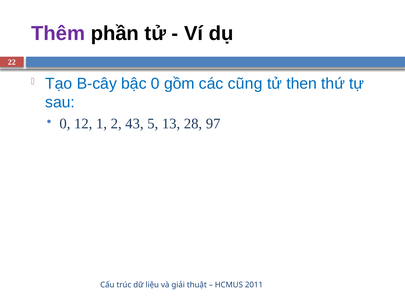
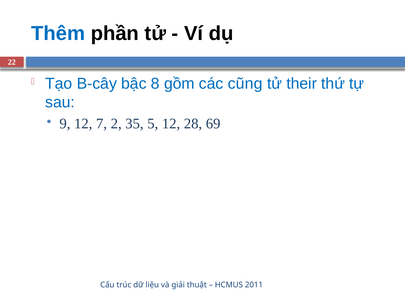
Thêm colour: purple -> blue
bậc 0: 0 -> 8
then: then -> their
0 at (65, 124): 0 -> 9
1: 1 -> 7
43: 43 -> 35
5 13: 13 -> 12
97: 97 -> 69
